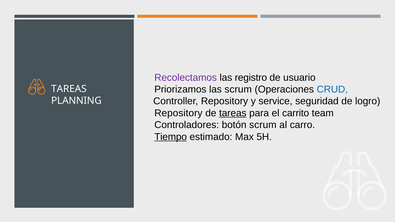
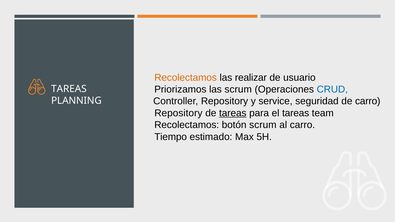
Recolectamos at (186, 78) colour: purple -> orange
registro: registro -> realizar
de logro: logro -> carro
el carrito: carrito -> tareas
Controladores at (187, 125): Controladores -> Recolectamos
Tiempo underline: present -> none
